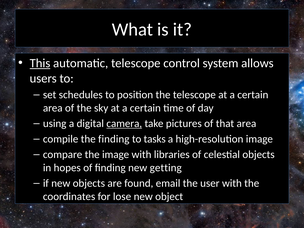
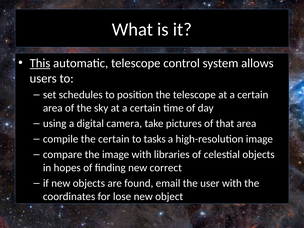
camera underline: present -> none
the finding: finding -> certain
getting: getting -> correct
